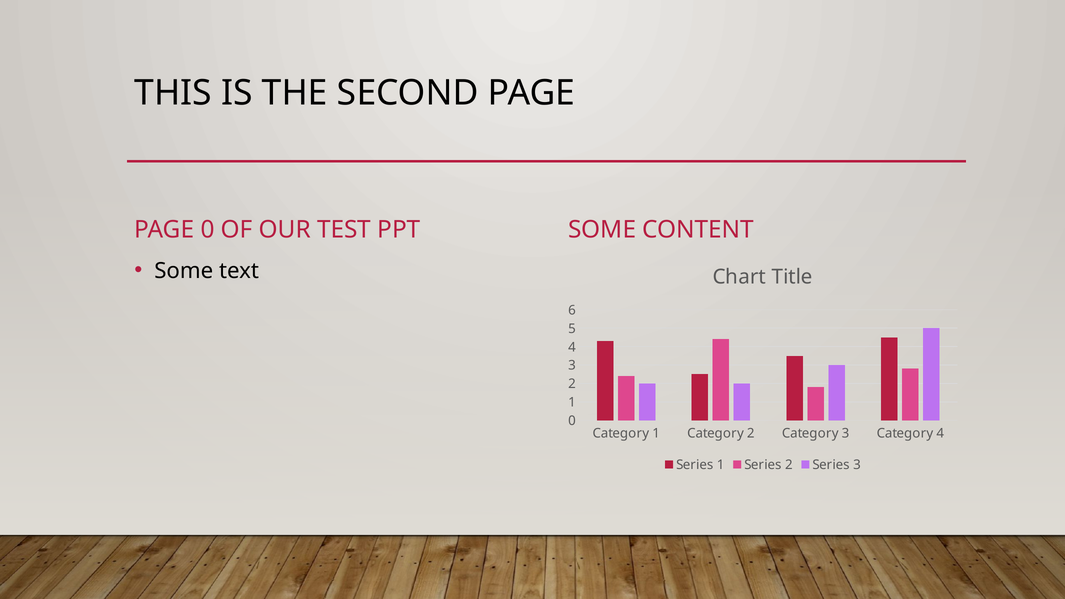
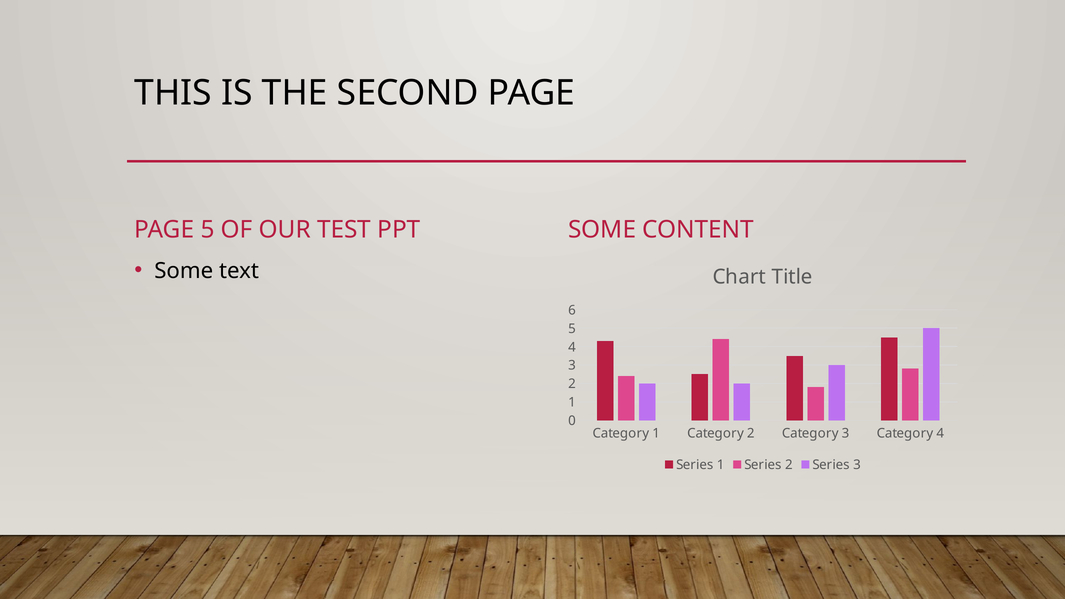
PAGE 0: 0 -> 5
